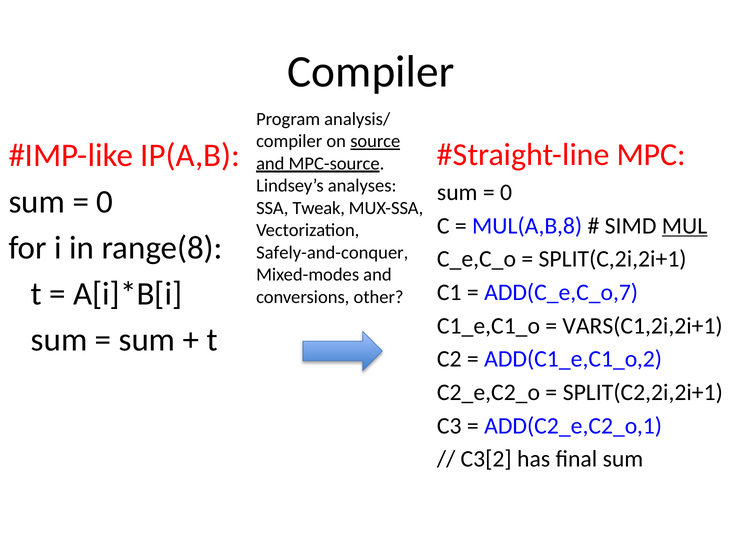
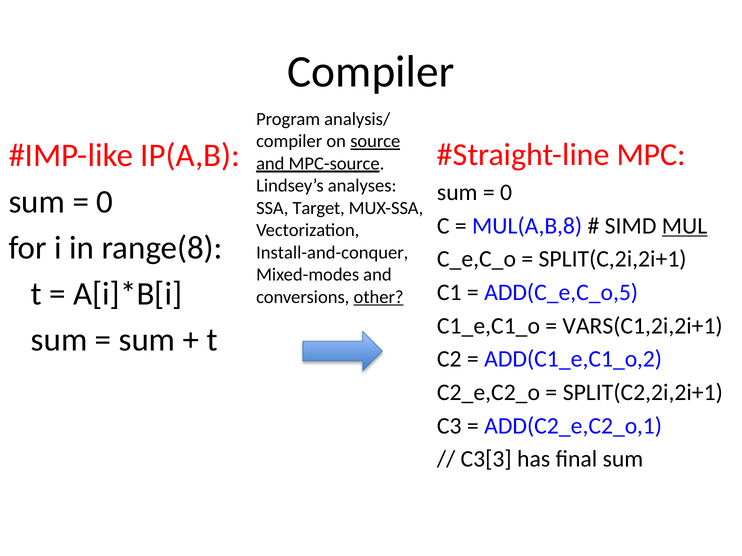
Tweak: Tweak -> Target
Safely-and-conquer: Safely-and-conquer -> Install-and-conquer
ADD(C_e,C_o,7: ADD(C_e,C_o,7 -> ADD(C_e,C_o,5
other underline: none -> present
C3[2: C3[2 -> C3[3
